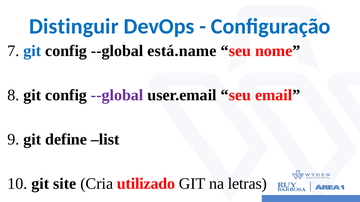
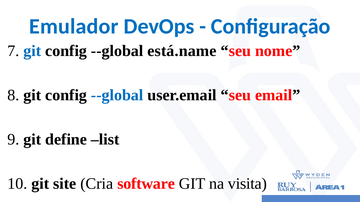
Distinguir: Distinguir -> Emulador
--global at (117, 95) colour: purple -> blue
utilizado: utilizado -> software
letras: letras -> visita
